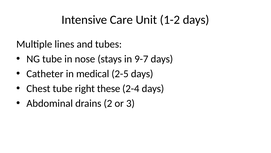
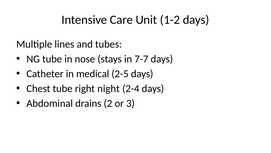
9-7: 9-7 -> 7-7
these: these -> night
